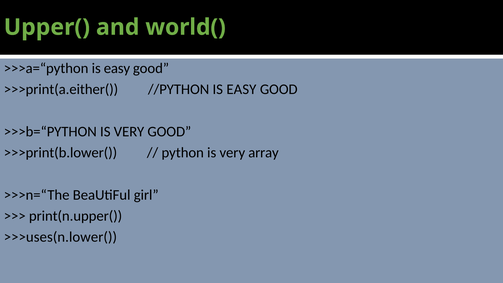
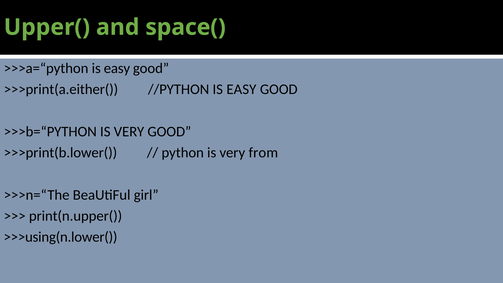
world(: world( -> space(
array: array -> from
>>>uses(n.lower(: >>>uses(n.lower( -> >>>using(n.lower(
